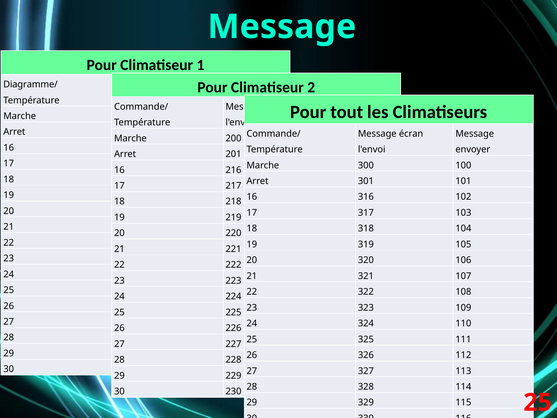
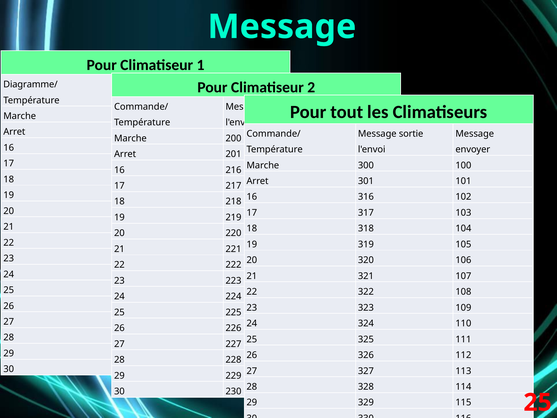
écran: écran -> sortie
